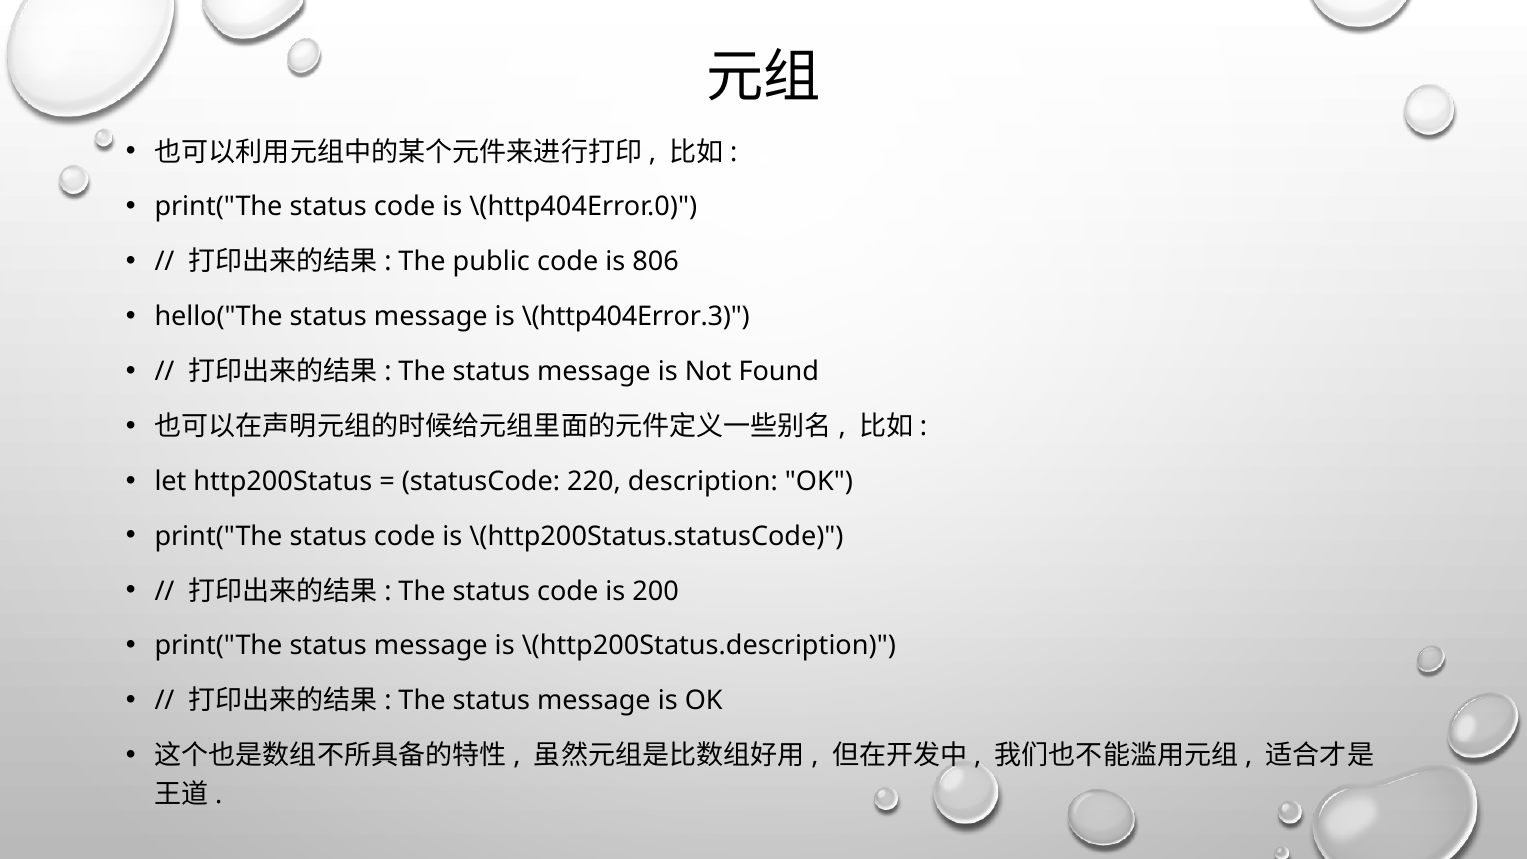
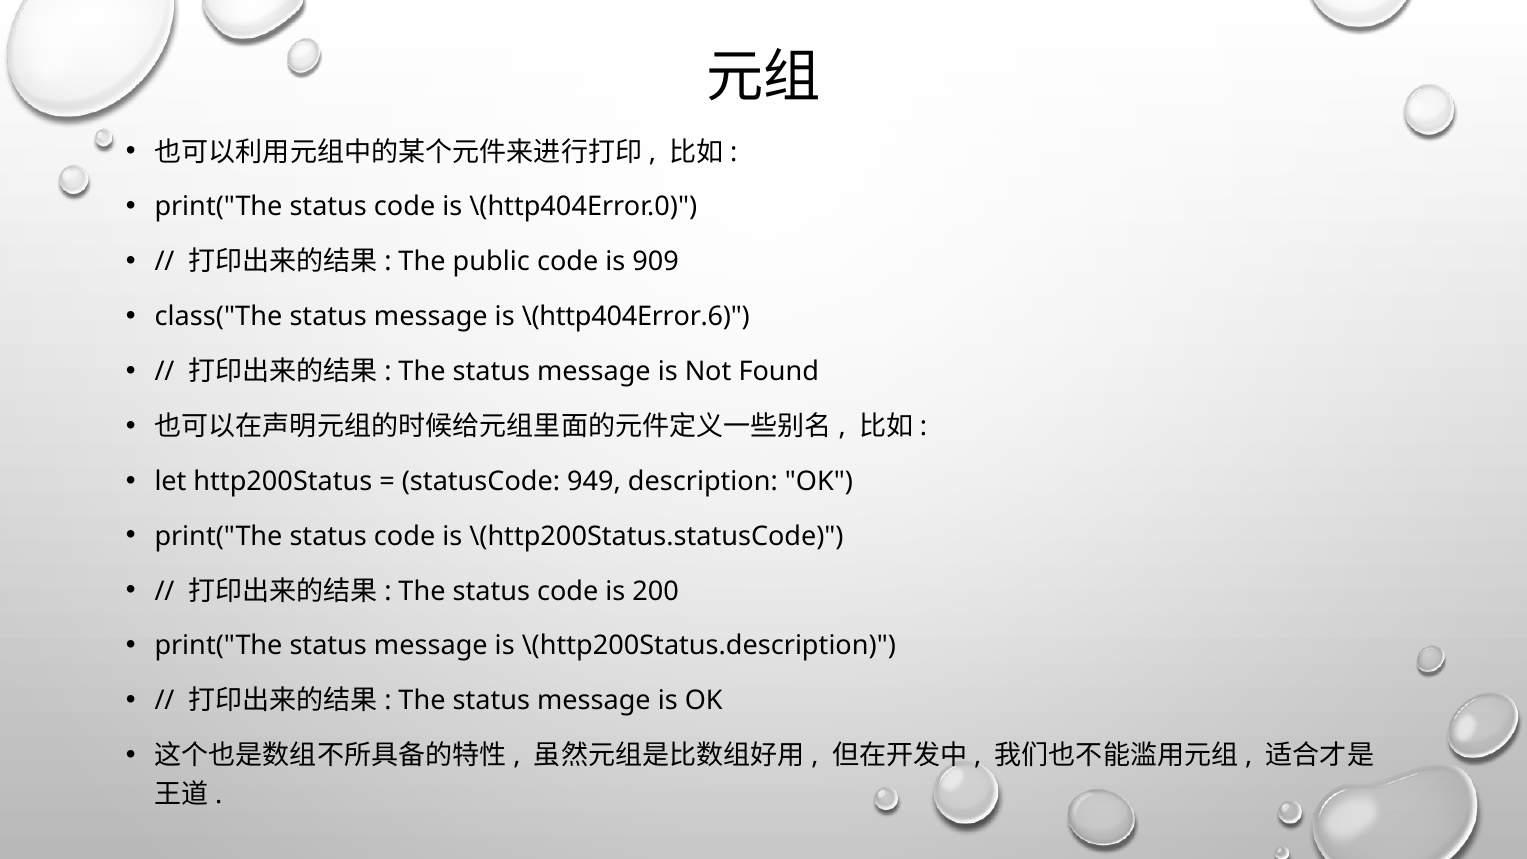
806: 806 -> 909
hello("The: hello("The -> class("The
\(http404Error.3: \(http404Error.3 -> \(http404Error.6
220: 220 -> 949
